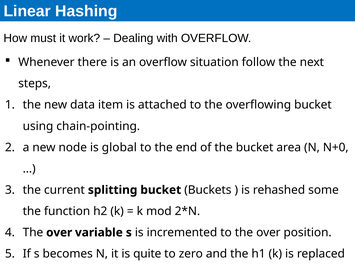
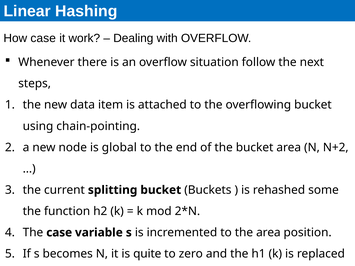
How must: must -> case
N+0: N+0 -> N+2
over at (59, 233): over -> case
to the over: over -> area
